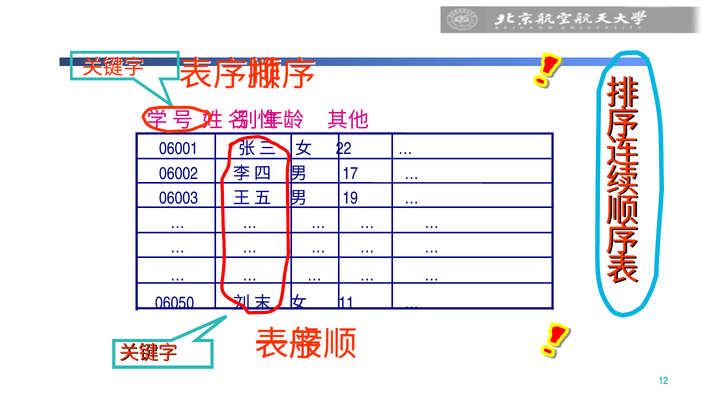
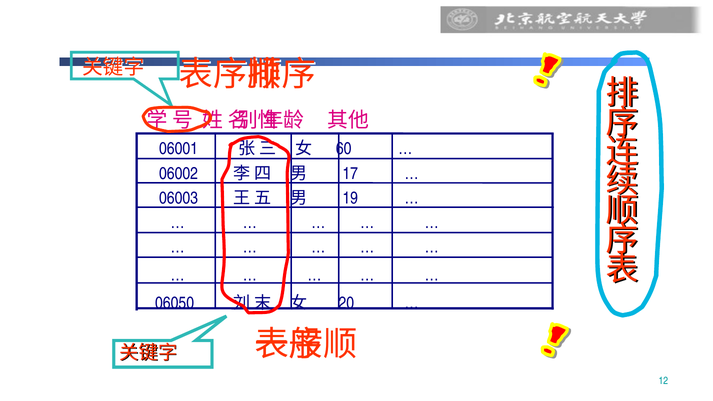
22: 22 -> 60
11: 11 -> 20
